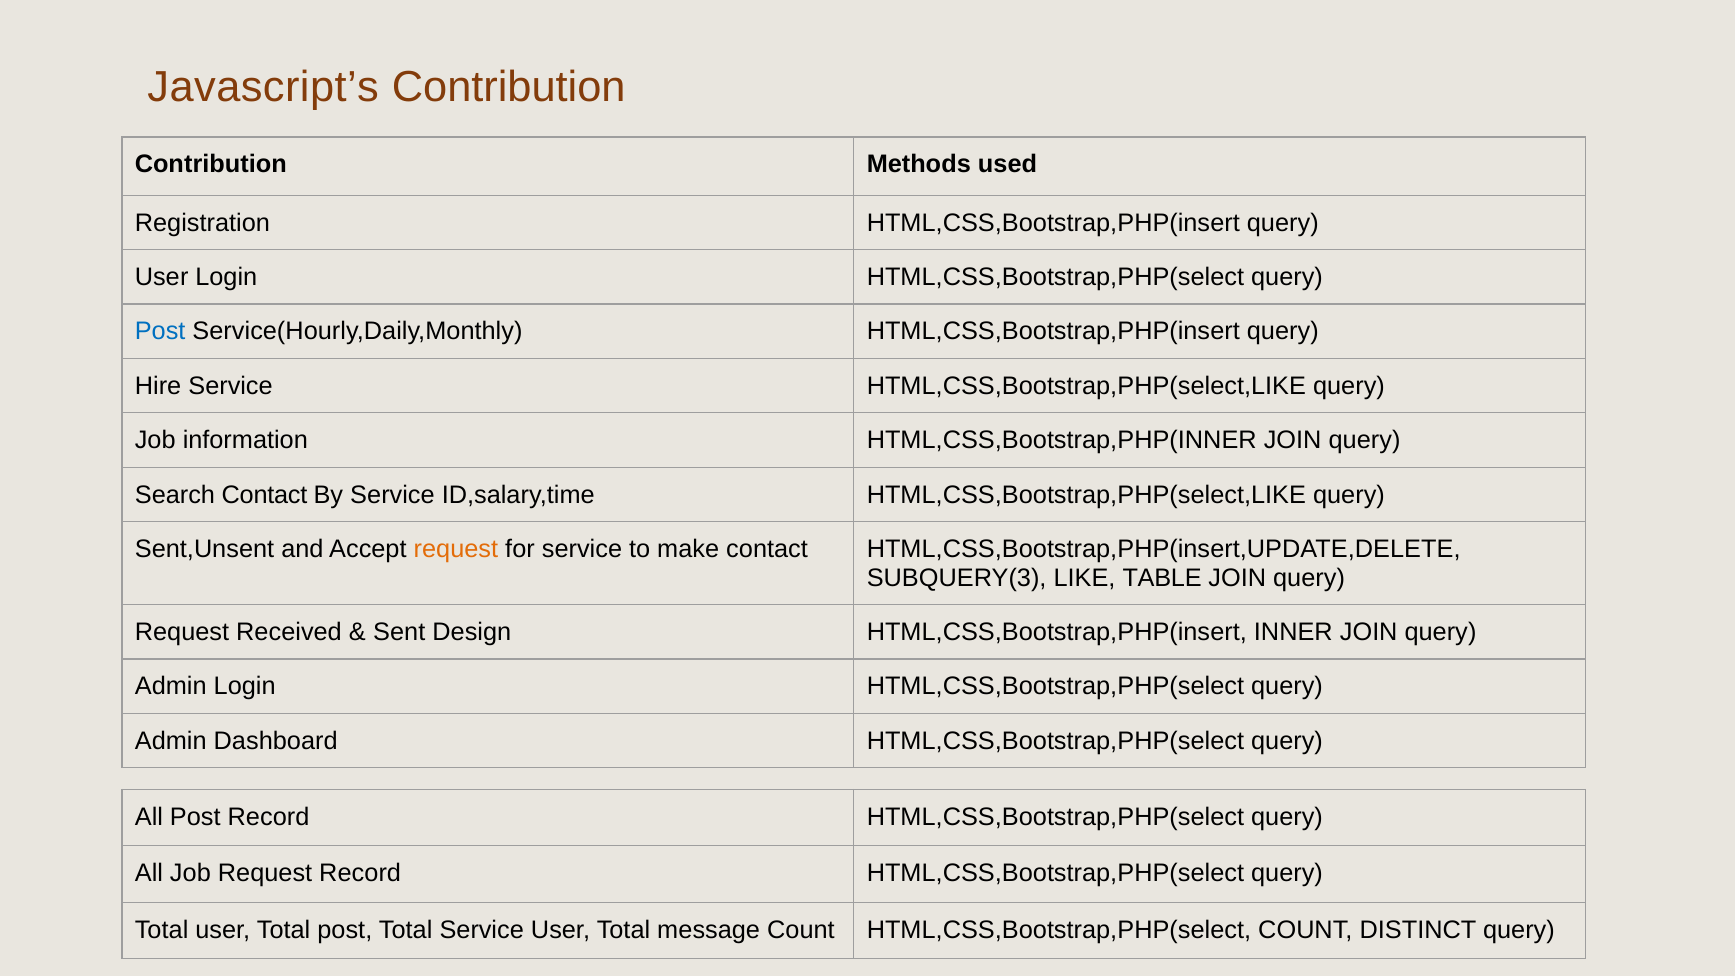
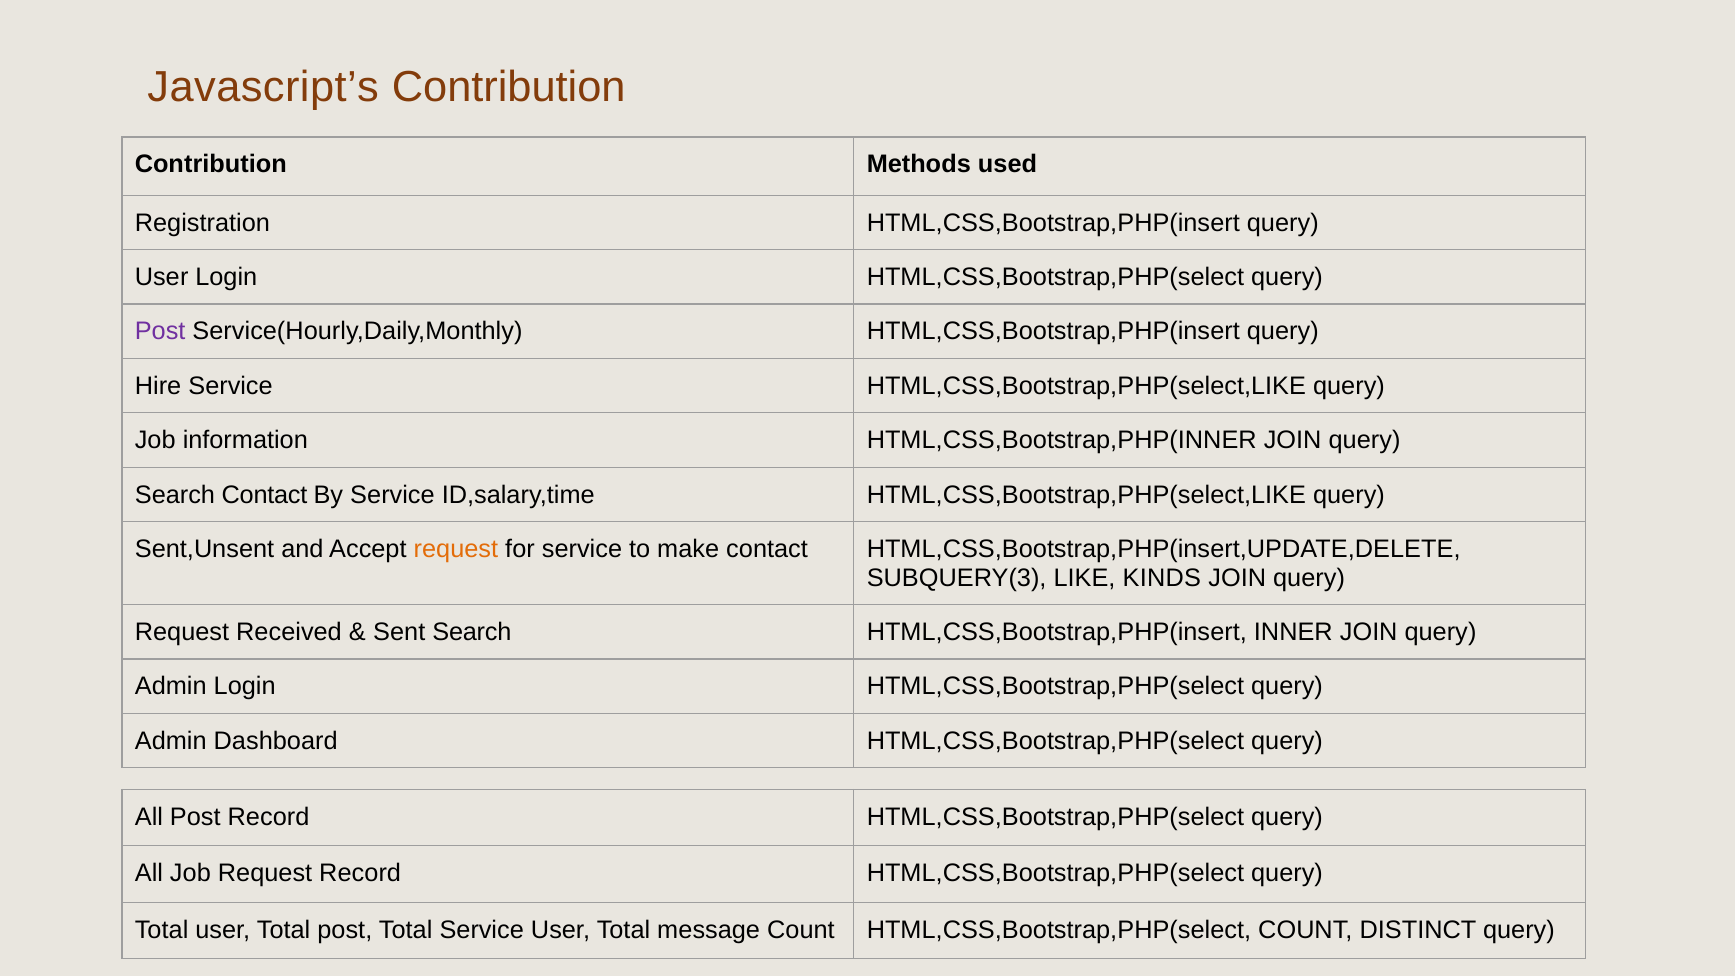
Post at (160, 332) colour: blue -> purple
TABLE: TABLE -> KINDS
Sent Design: Design -> Search
